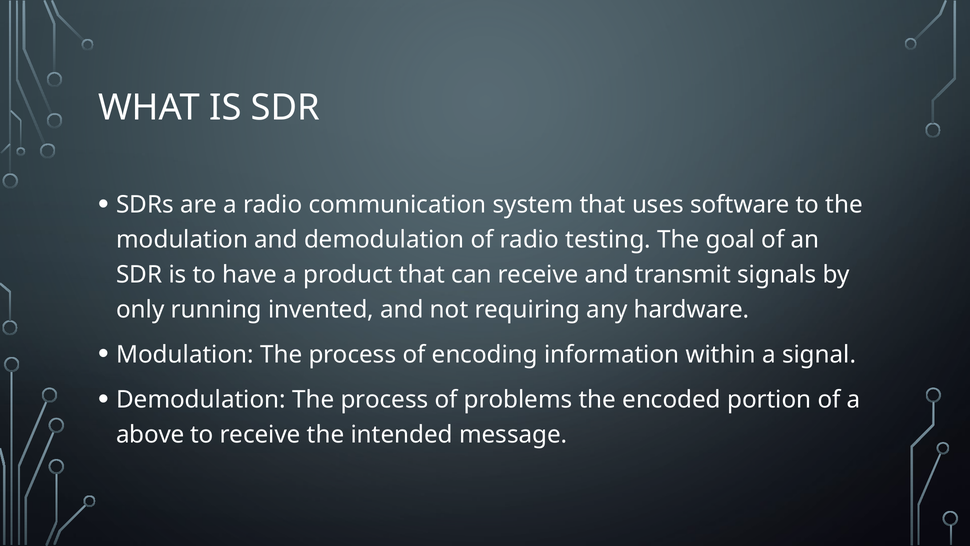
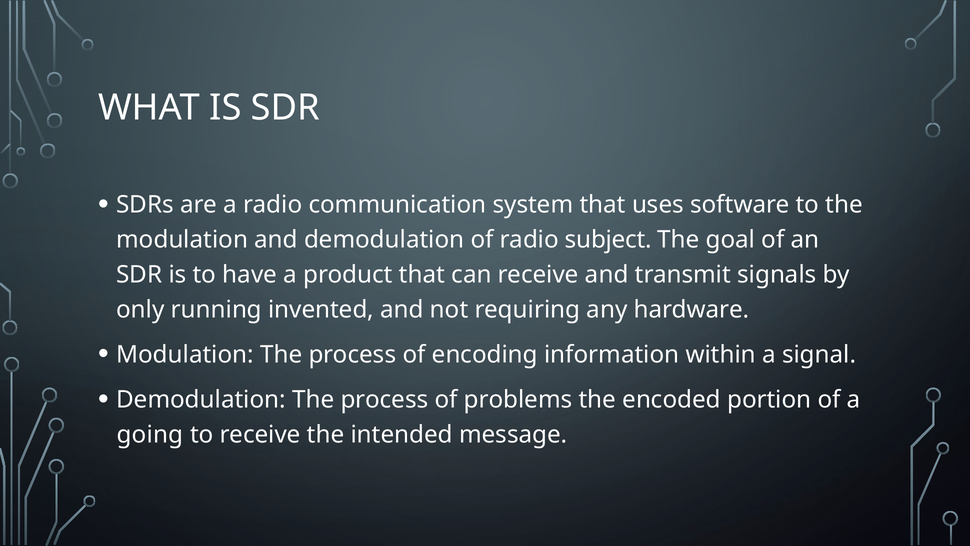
testing: testing -> subject
above: above -> going
